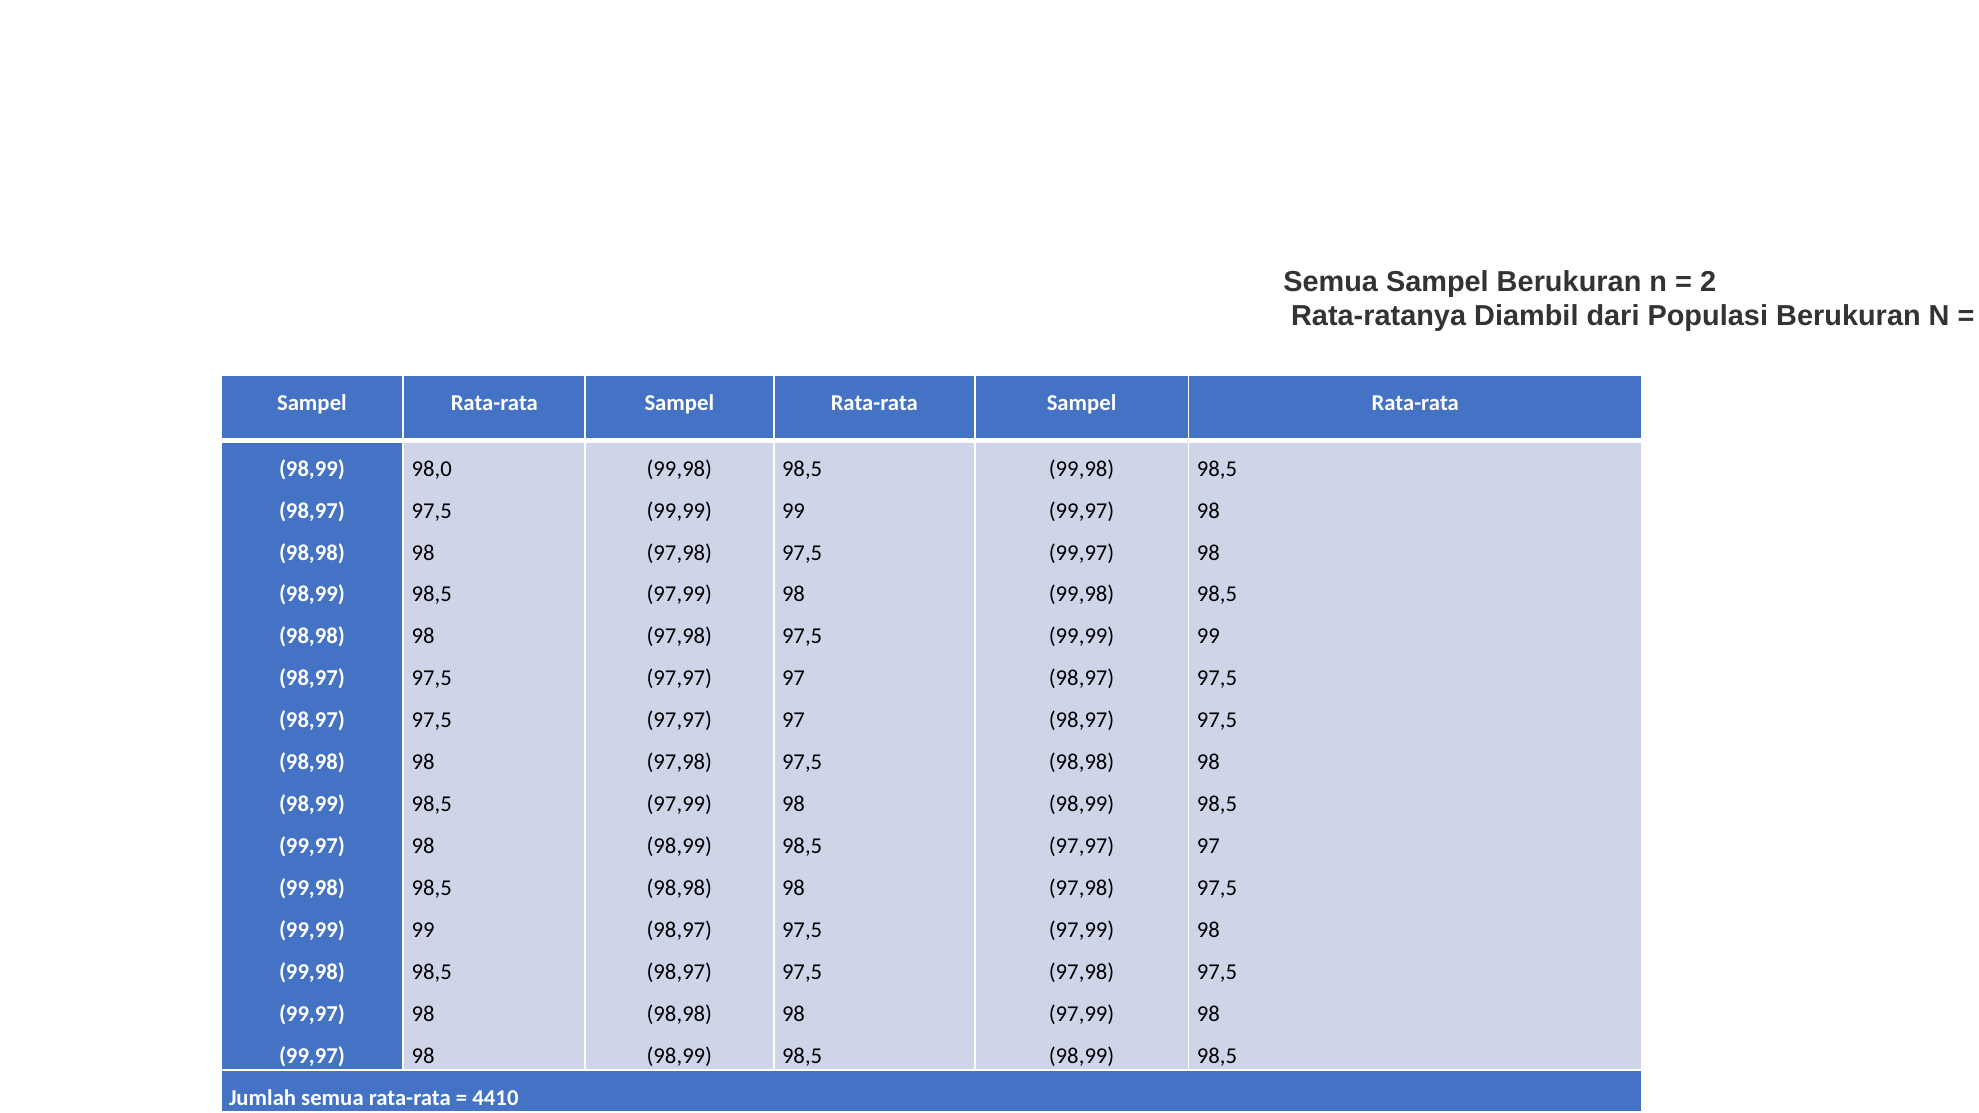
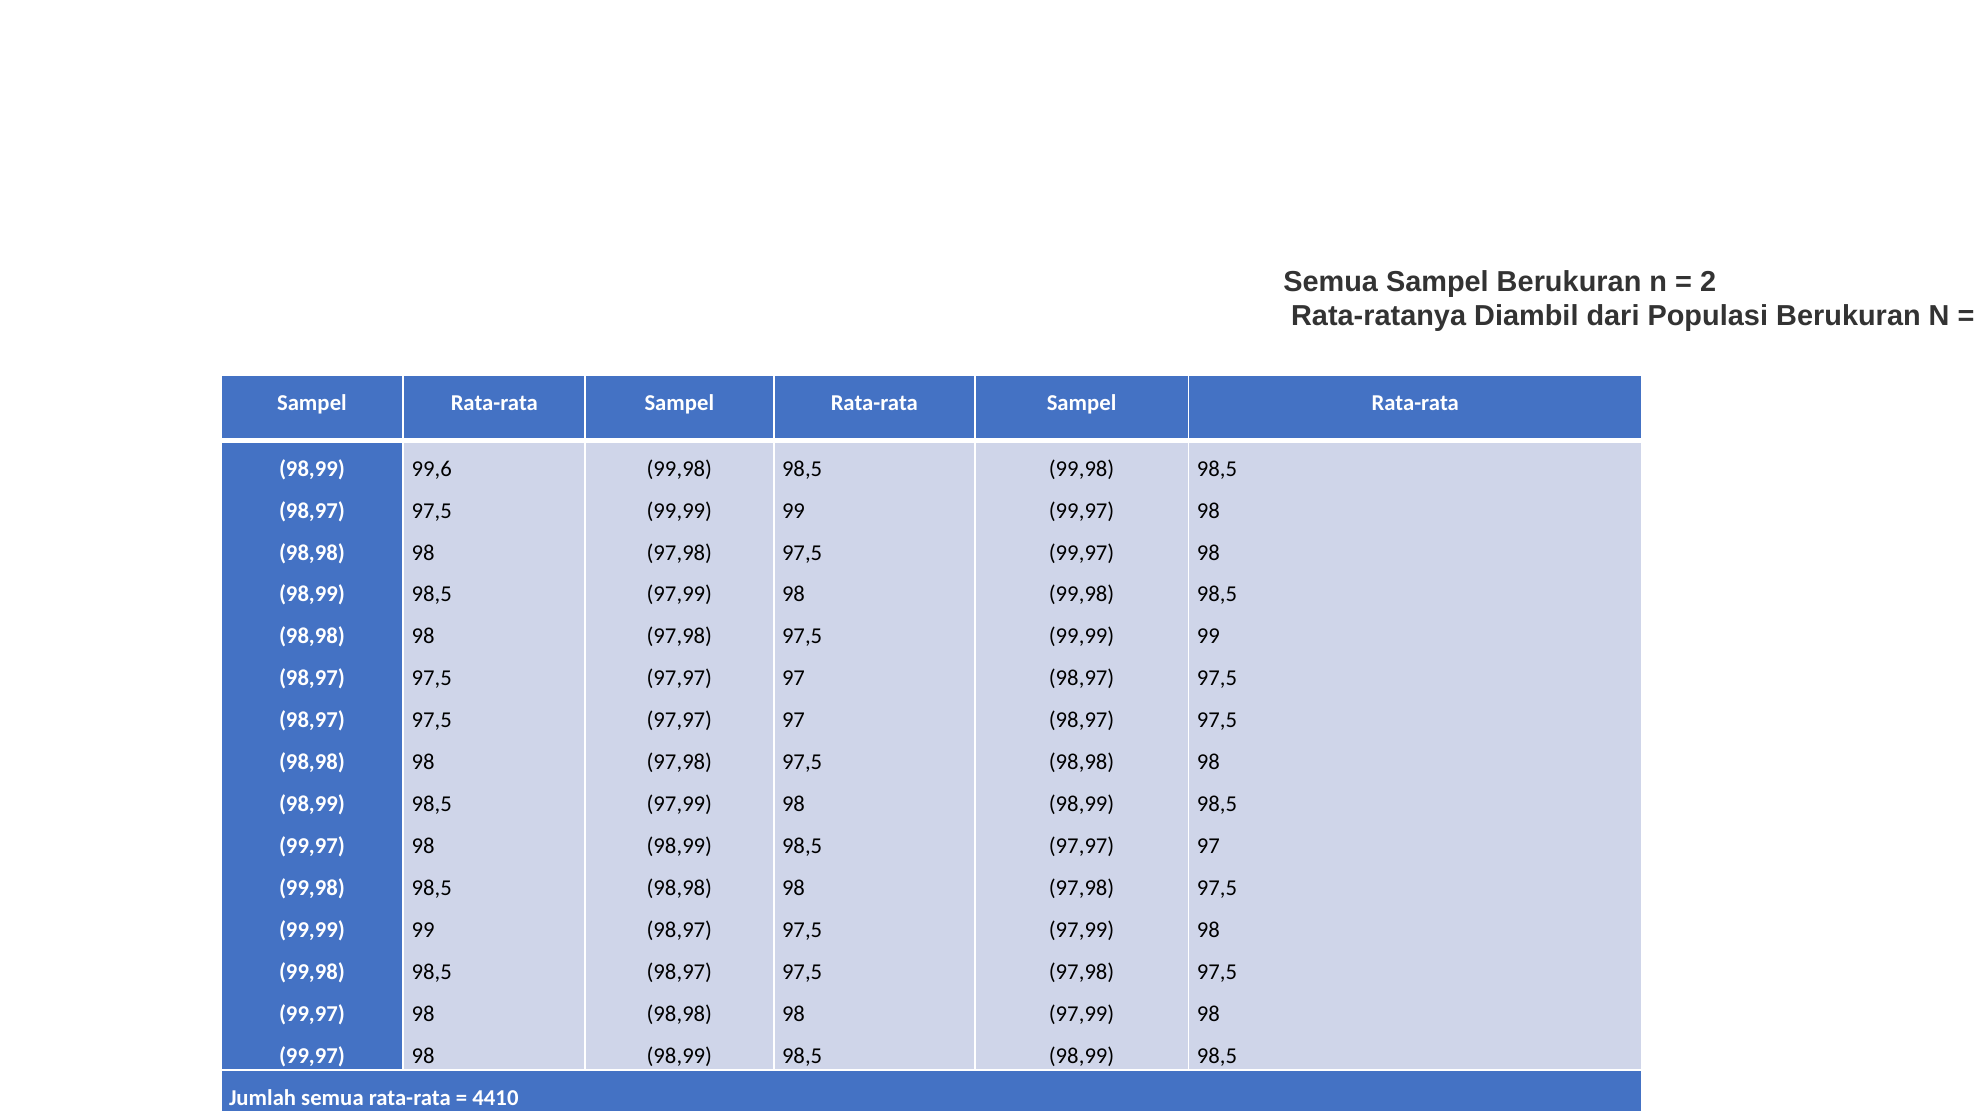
98,0: 98,0 -> 99,6
